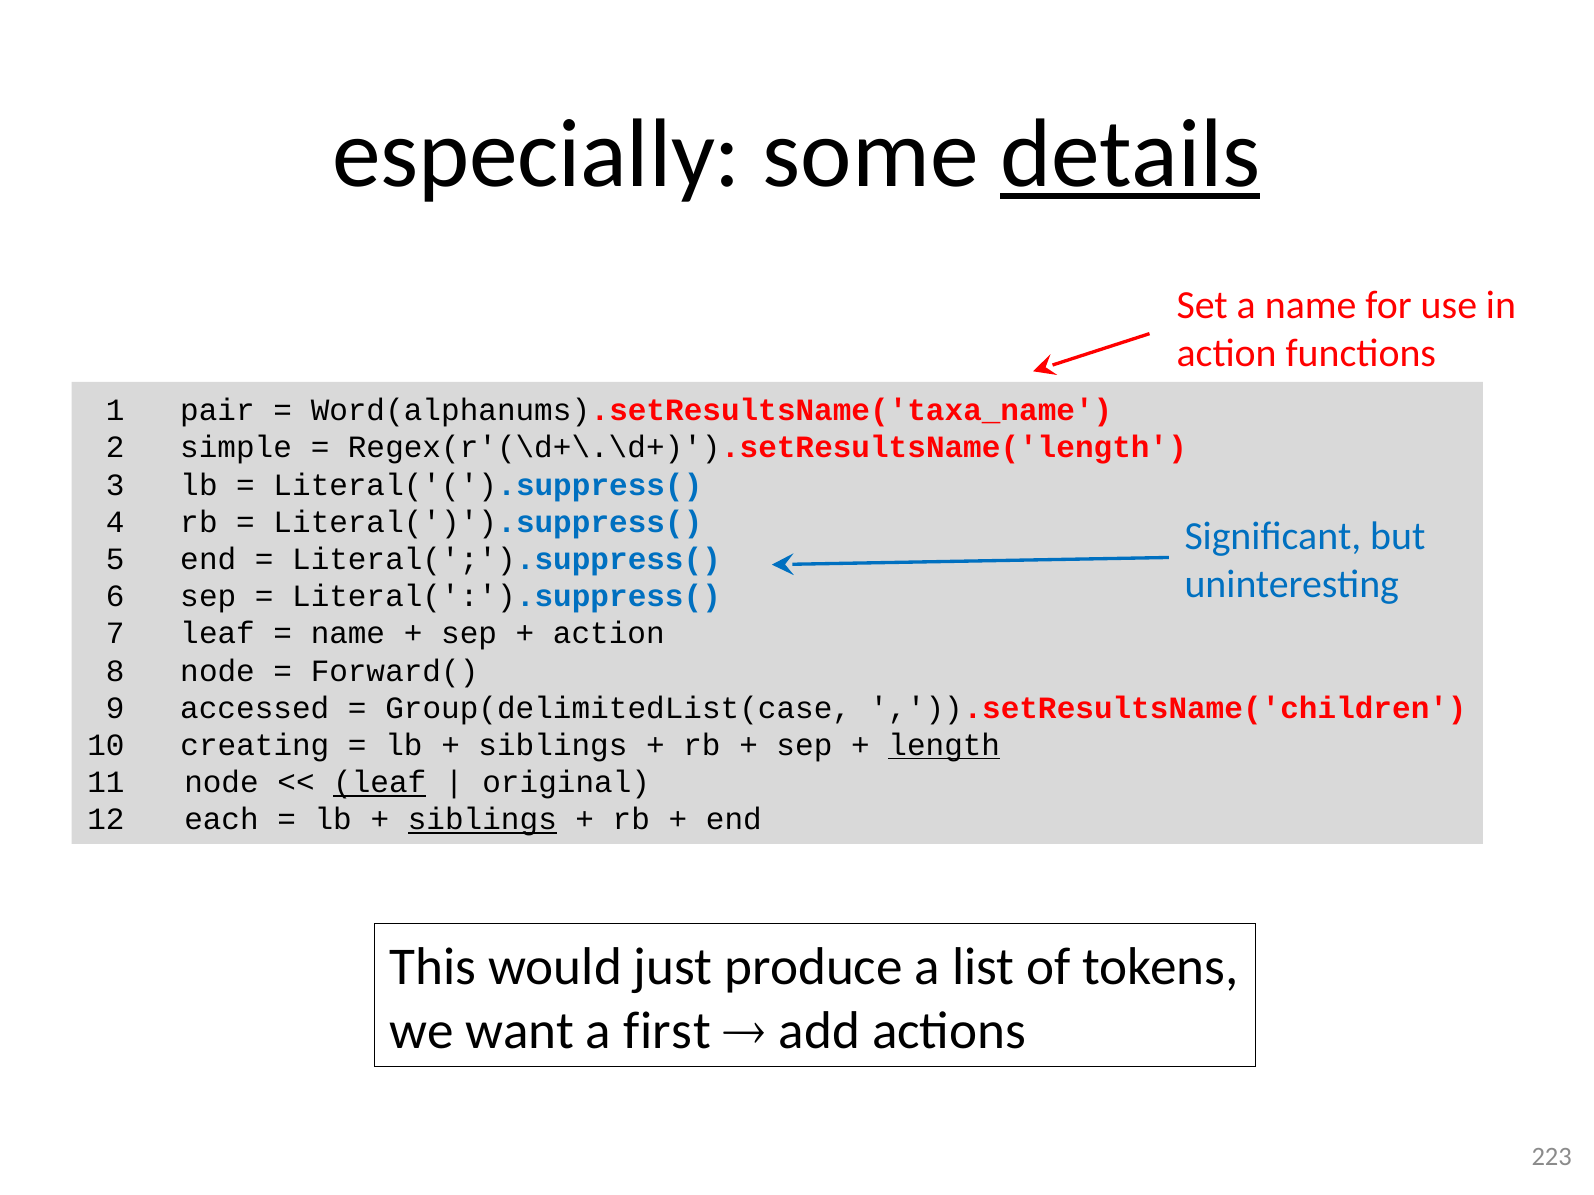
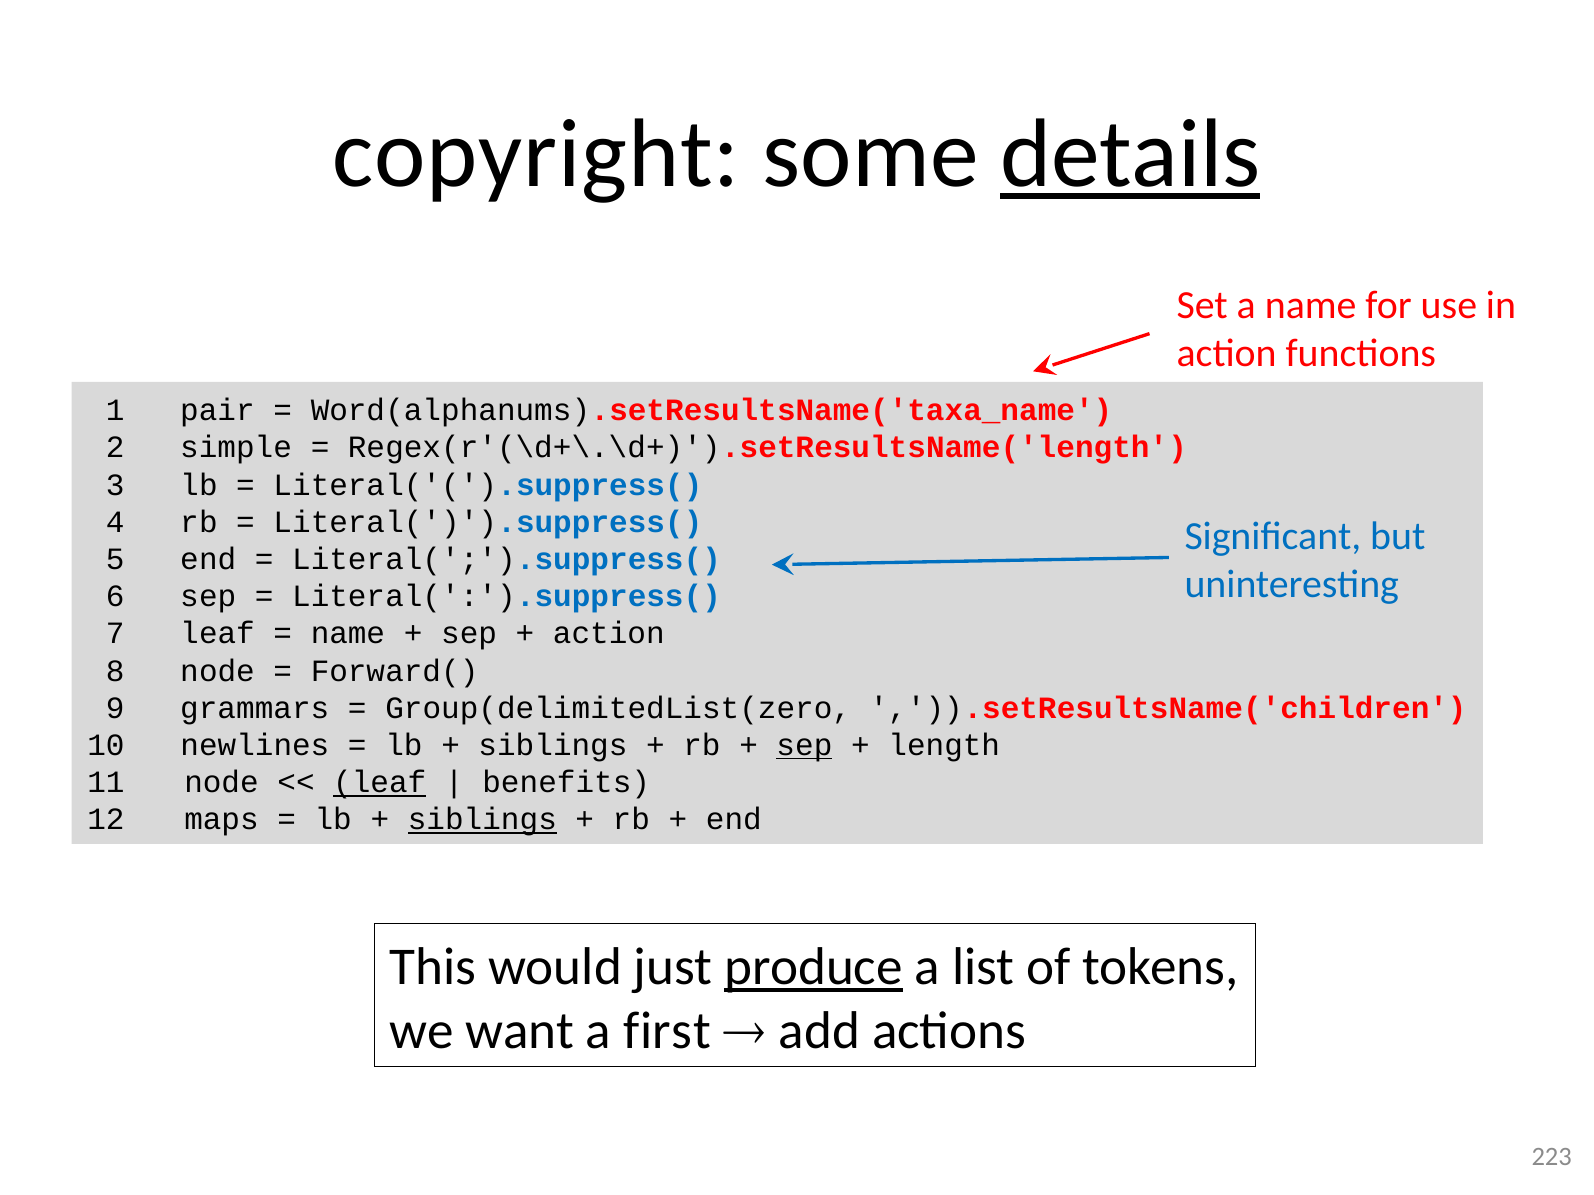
especially: especially -> copyright
accessed: accessed -> grammars
Group(delimitedList(case: Group(delimitedList(case -> Group(delimitedList(zero
creating: creating -> newlines
sep at (804, 746) underline: none -> present
length underline: present -> none
original: original -> benefits
each: each -> maps
produce underline: none -> present
